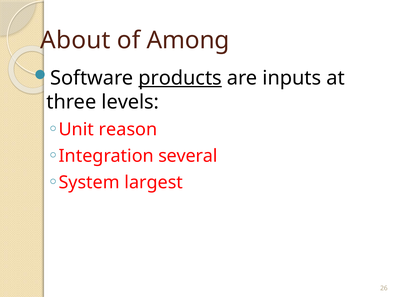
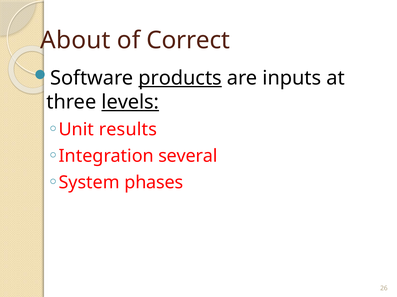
Among: Among -> Correct
levels underline: none -> present
reason: reason -> results
largest: largest -> phases
